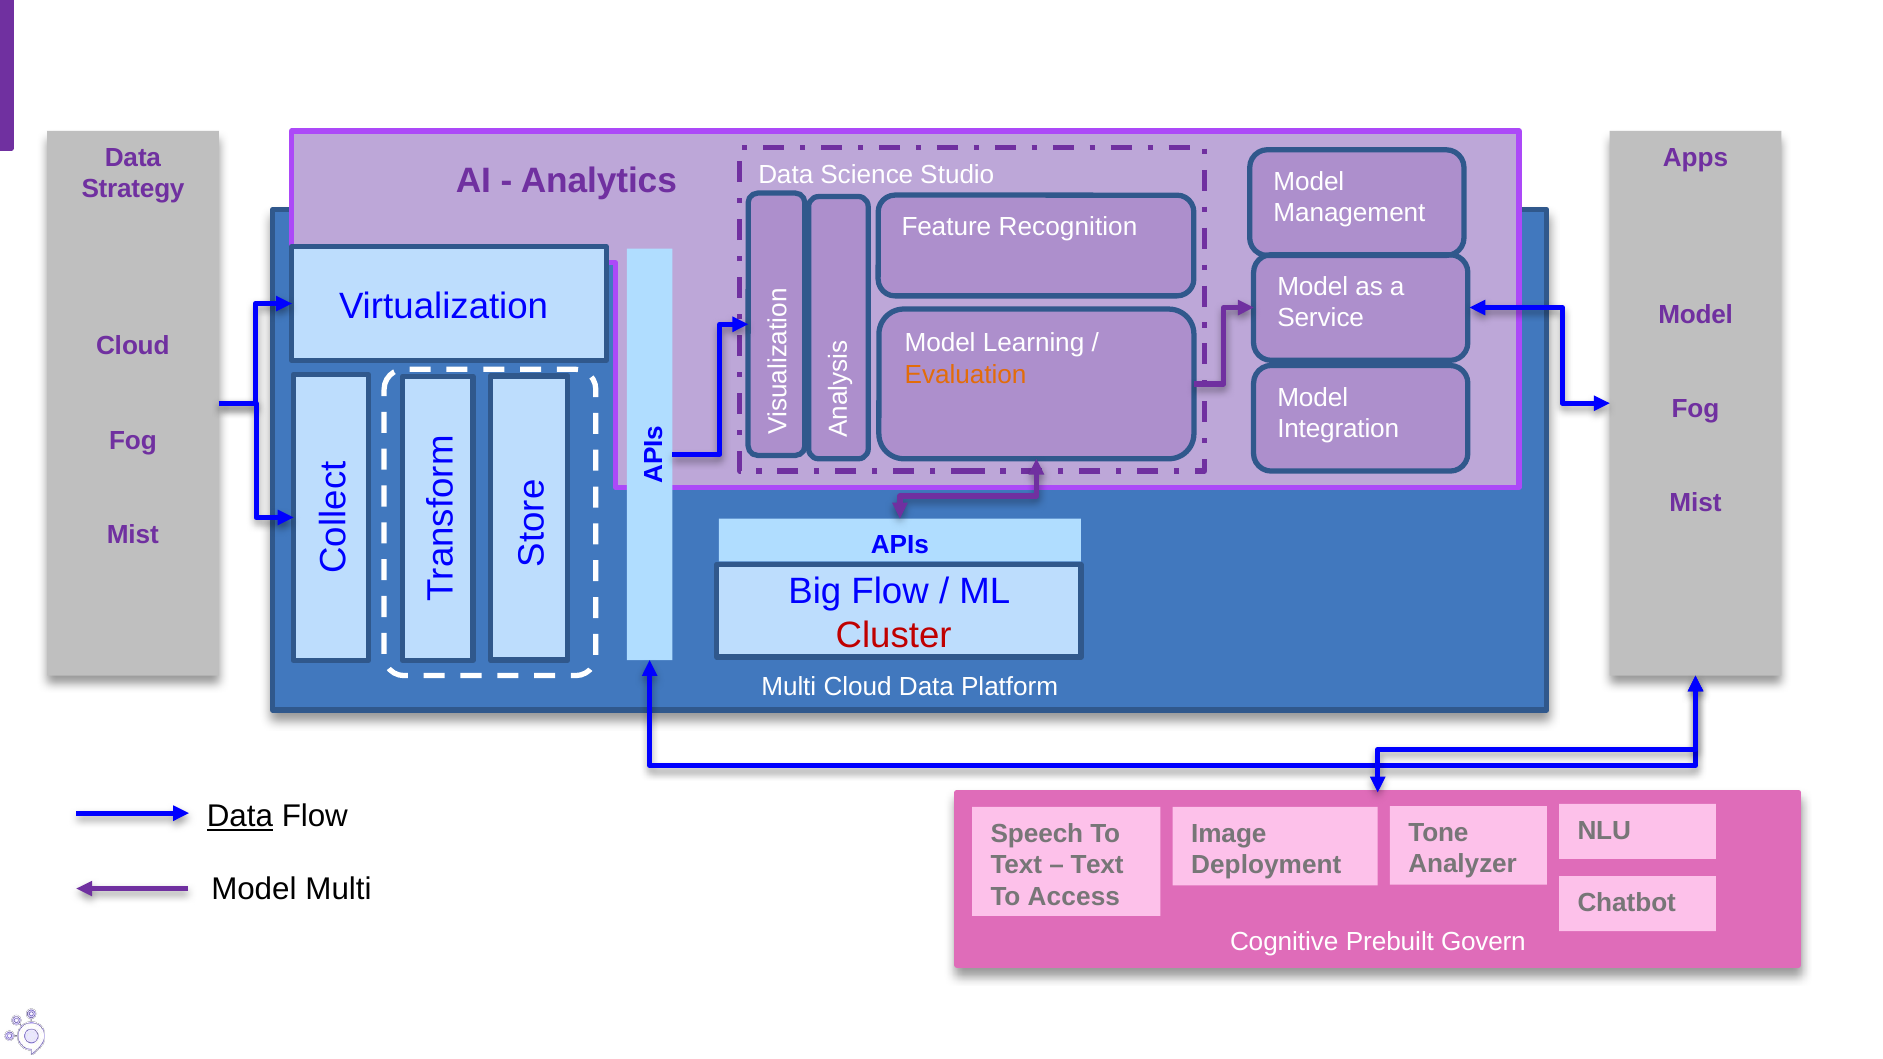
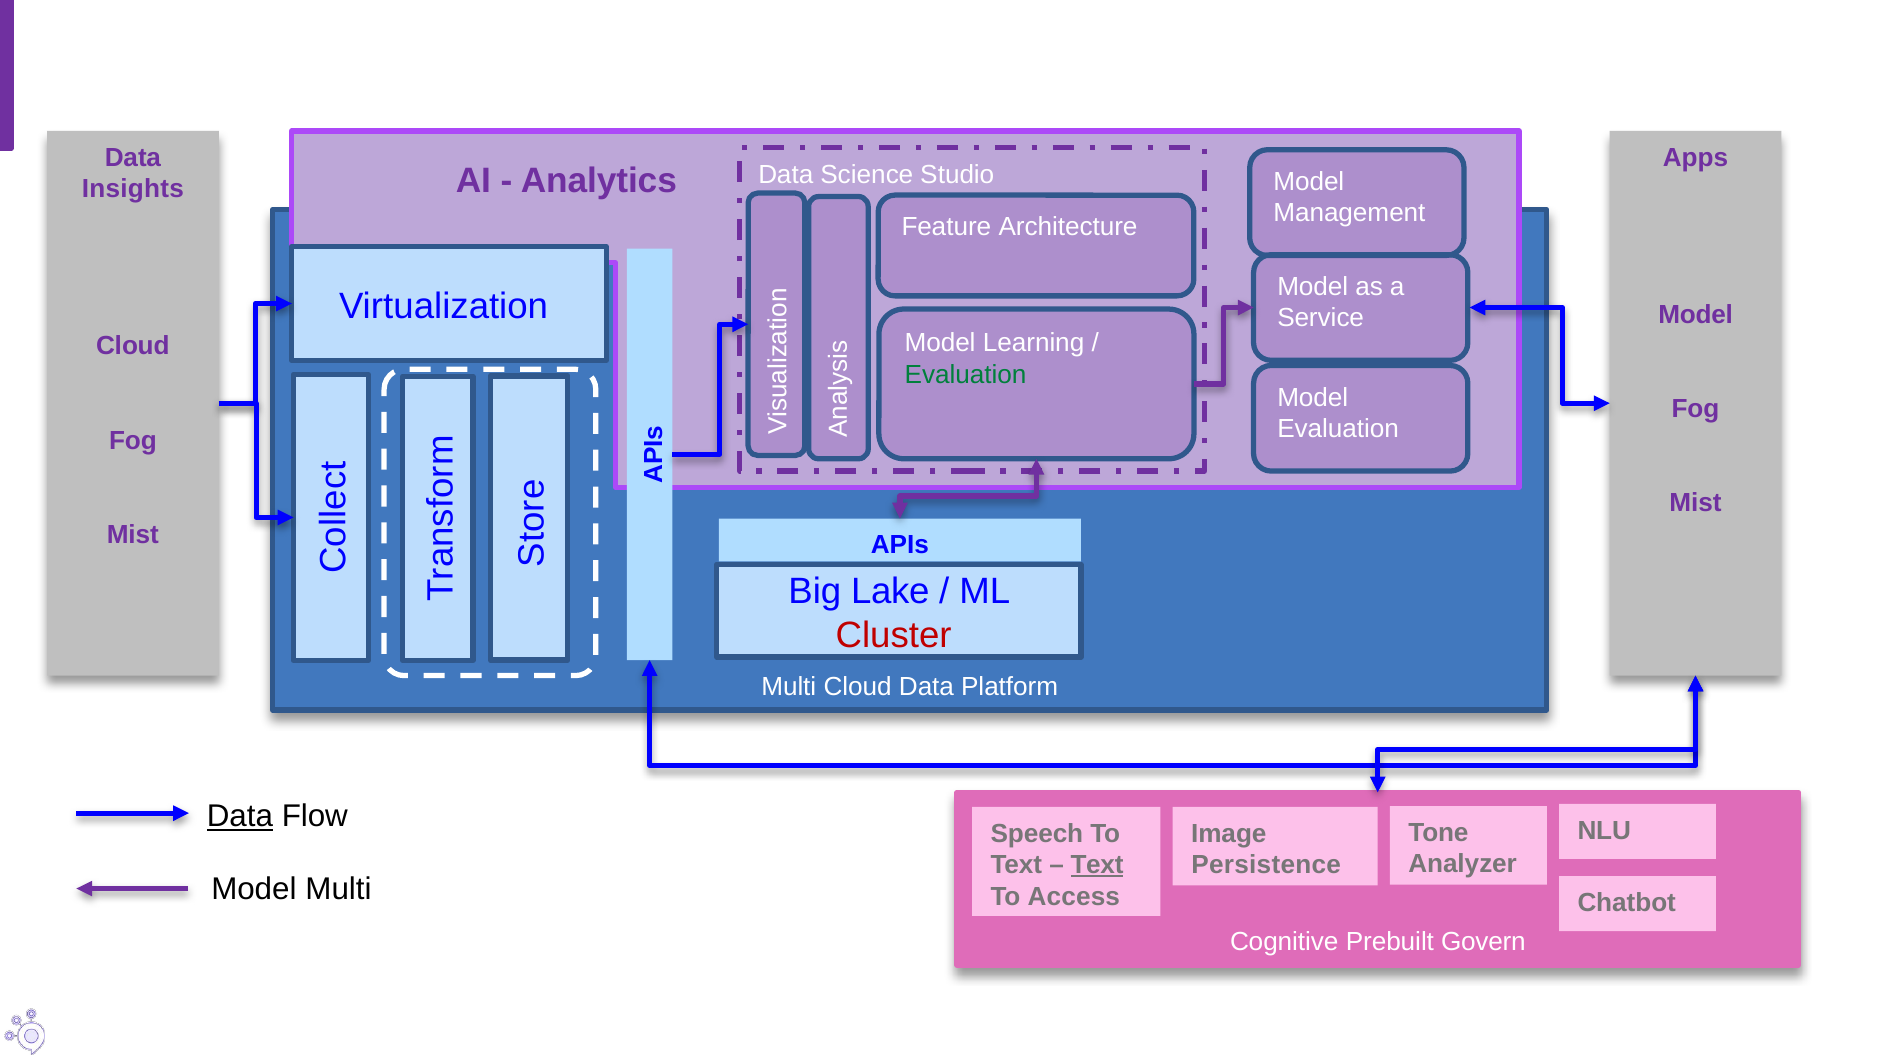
Strategy: Strategy -> Insights
Recognition: Recognition -> Architecture
Evaluation at (966, 375) colour: orange -> green
Integration at (1338, 429): Integration -> Evaluation
Big Flow: Flow -> Lake
Text at (1097, 865) underline: none -> present
Deployment: Deployment -> Persistence
